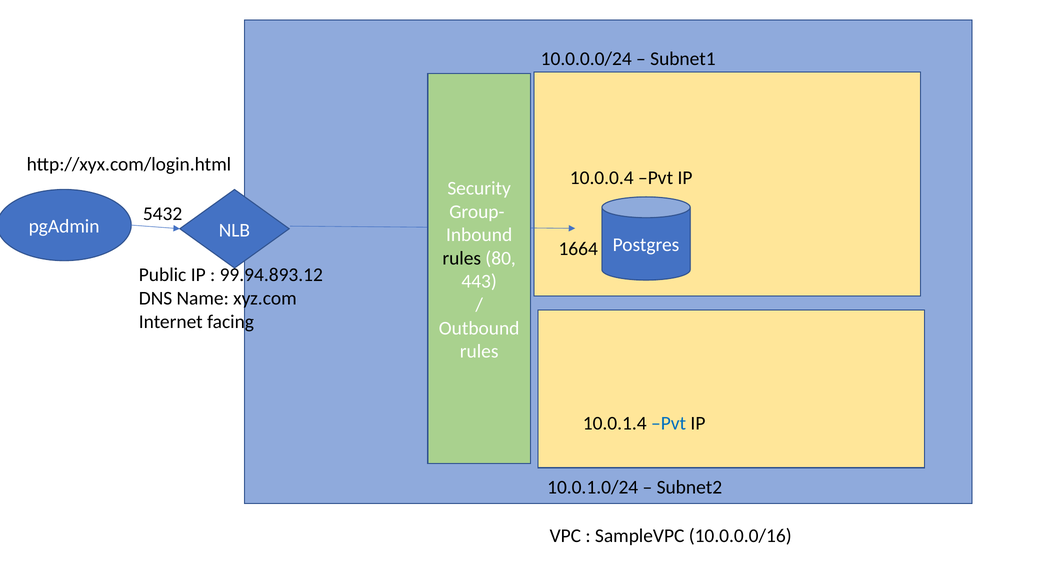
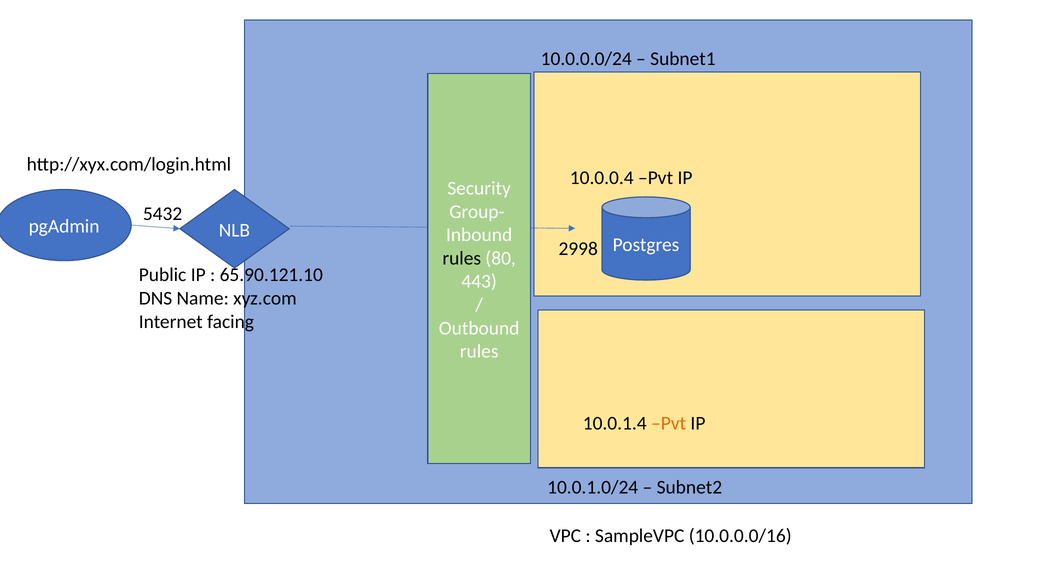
1664: 1664 -> 2998
99.94.893.12: 99.94.893.12 -> 65.90.121.10
Pvt at (669, 424) colour: blue -> orange
